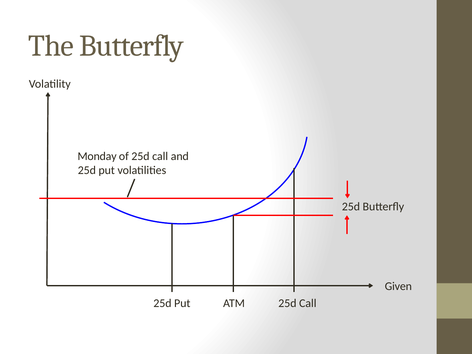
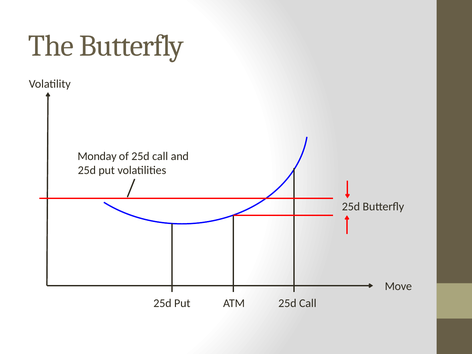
Given: Given -> Move
